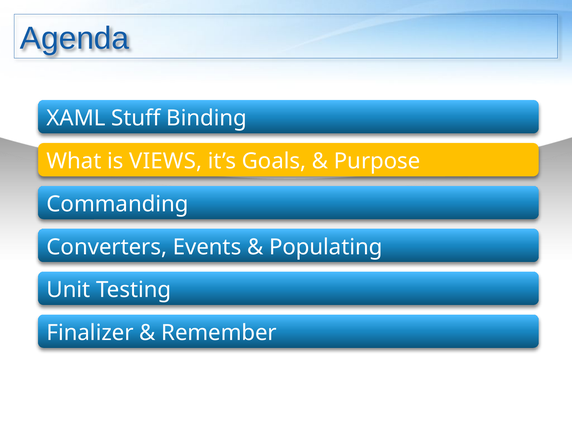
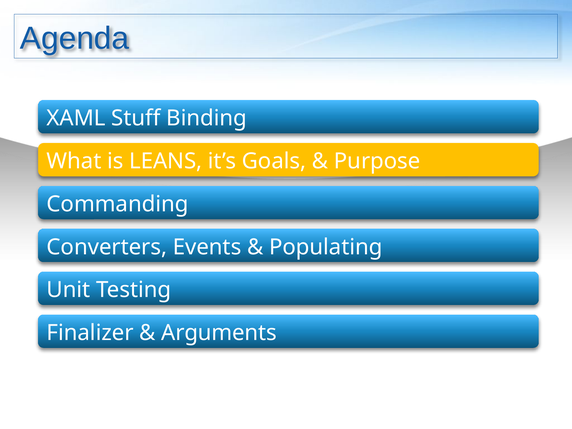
VIEWS: VIEWS -> LEANS
Remember: Remember -> Arguments
